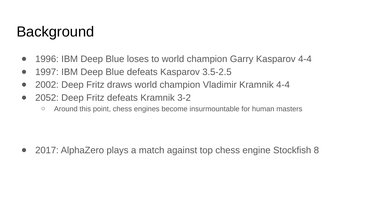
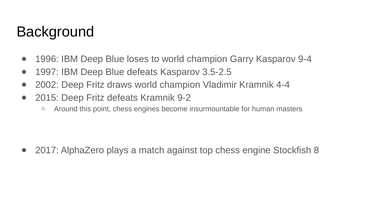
Kasparov 4-4: 4-4 -> 9-4
2052: 2052 -> 2015
3-2: 3-2 -> 9-2
